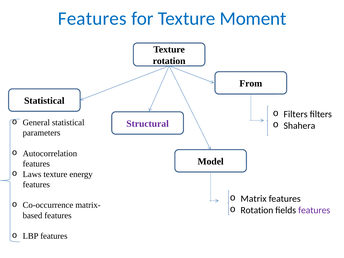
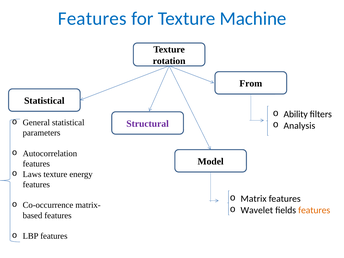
Moment: Moment -> Machine
Filters at (296, 114): Filters -> Ability
Shahera: Shahera -> Analysis
Rotation at (257, 210): Rotation -> Wavelet
features at (314, 210) colour: purple -> orange
